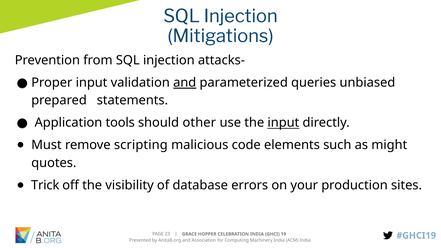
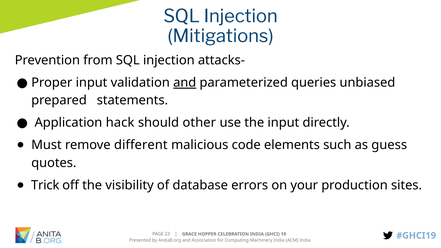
tools: tools -> hack
input at (283, 123) underline: present -> none
scripting: scripting -> different
might: might -> guess
